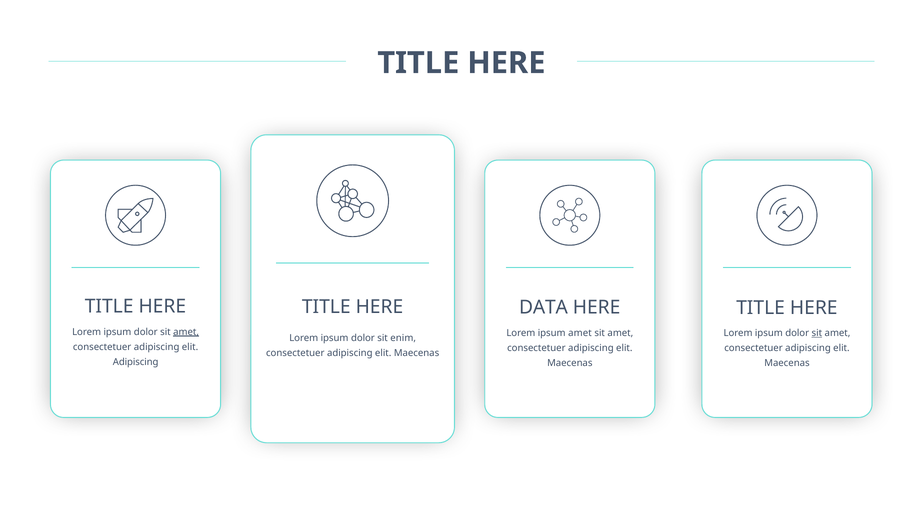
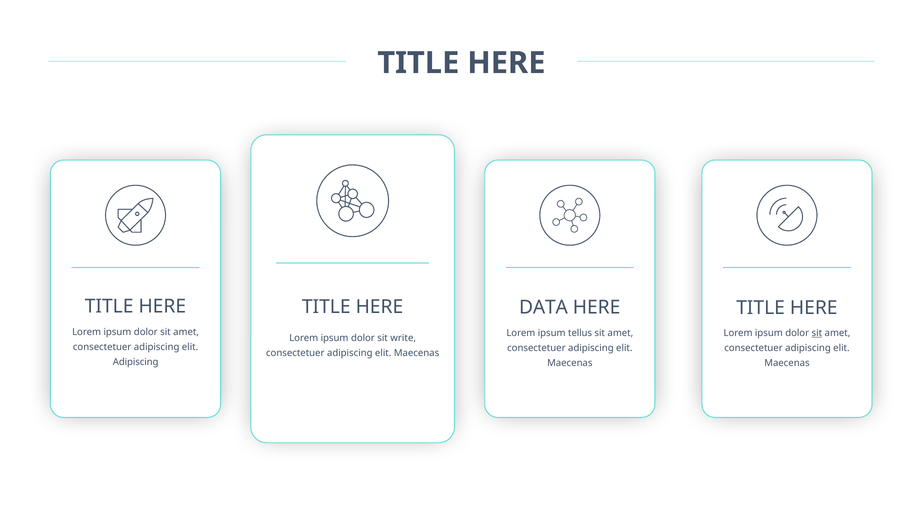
amet at (186, 332) underline: present -> none
ipsum amet: amet -> tellus
enim: enim -> write
